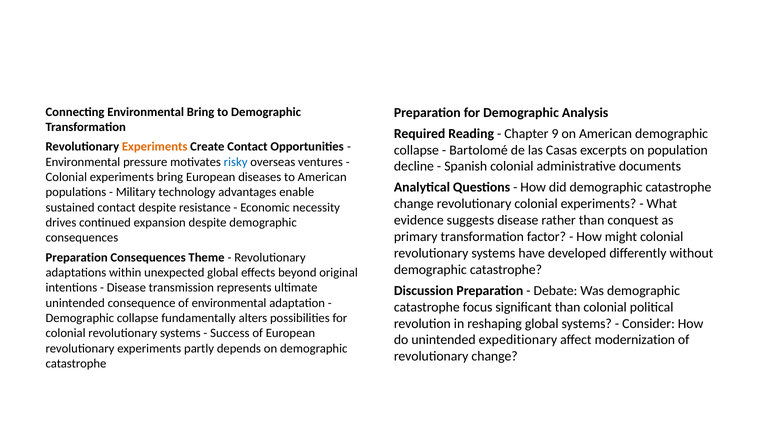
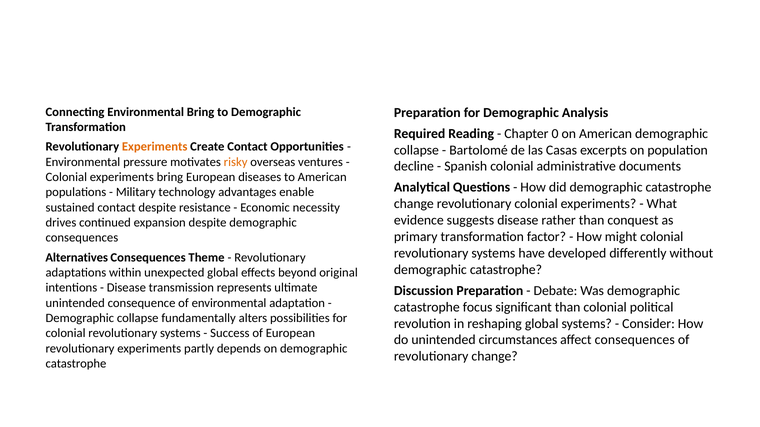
9: 9 -> 0
risky colour: blue -> orange
Preparation at (77, 258): Preparation -> Alternatives
expeditionary: expeditionary -> circumstances
affect modernization: modernization -> consequences
